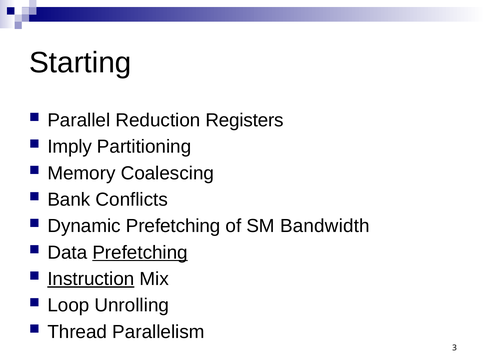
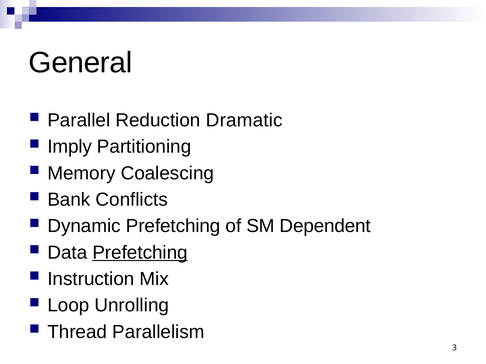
Starting: Starting -> General
Registers: Registers -> Dramatic
Bandwidth: Bandwidth -> Dependent
Instruction underline: present -> none
